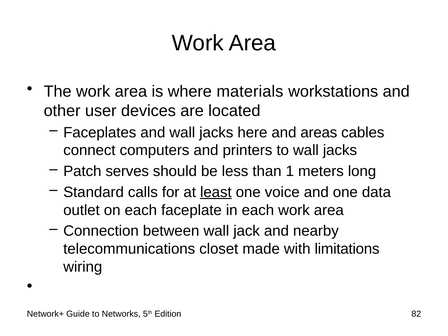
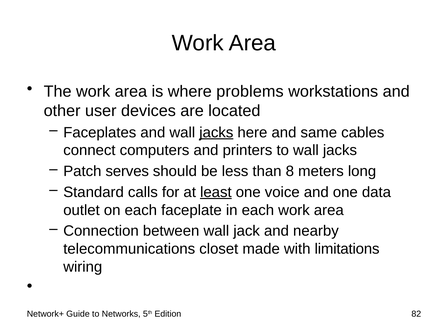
materials: materials -> problems
jacks at (216, 132) underline: none -> present
areas: areas -> same
1: 1 -> 8
